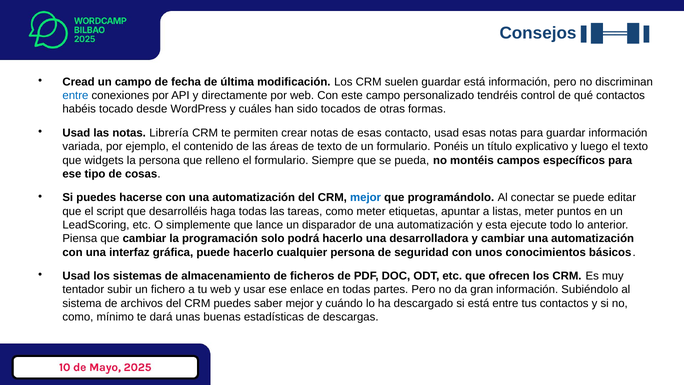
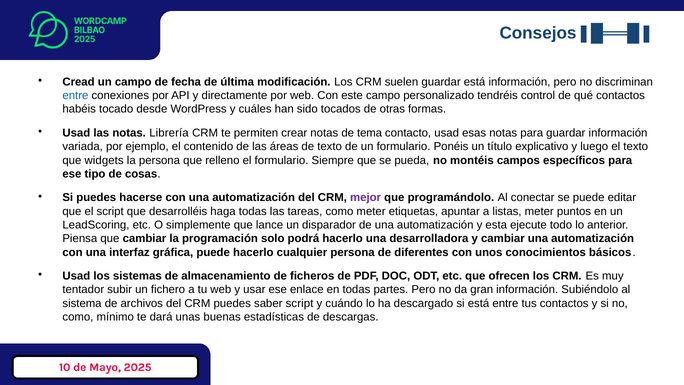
de esas: esas -> tema
mejor at (366, 197) colour: blue -> purple
seguridad: seguridad -> diferentes
saber mejor: mejor -> script
